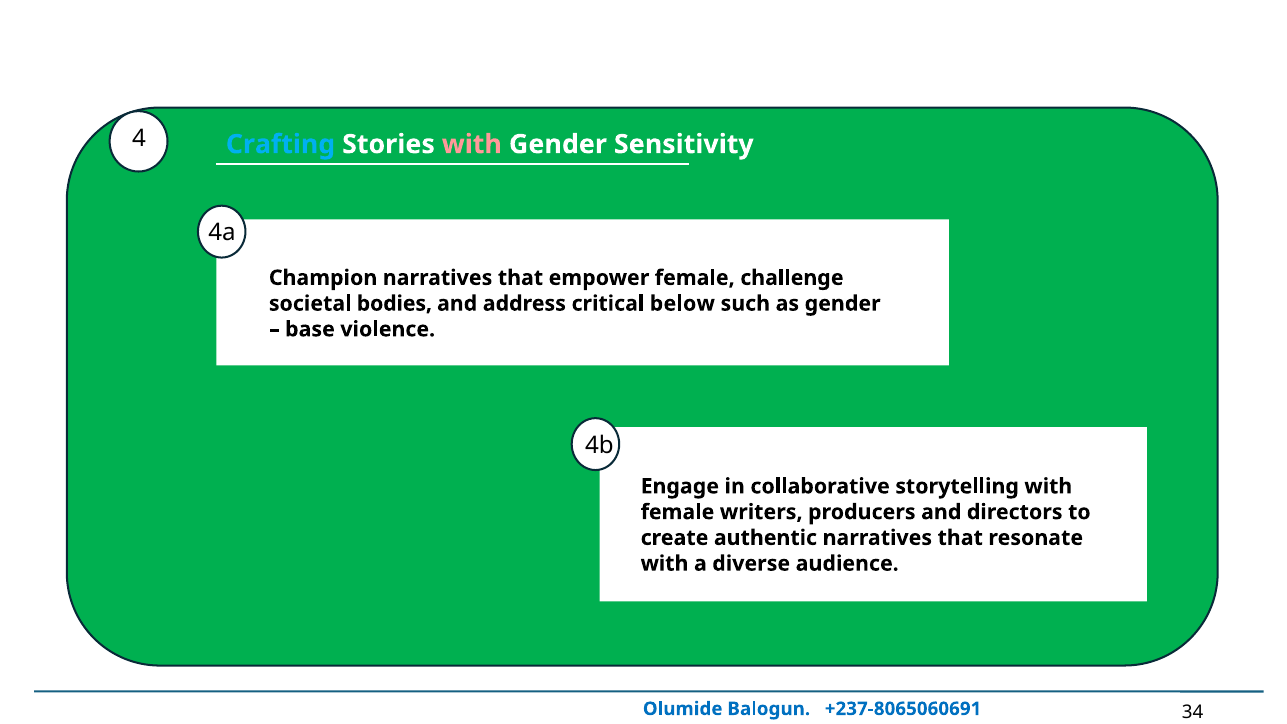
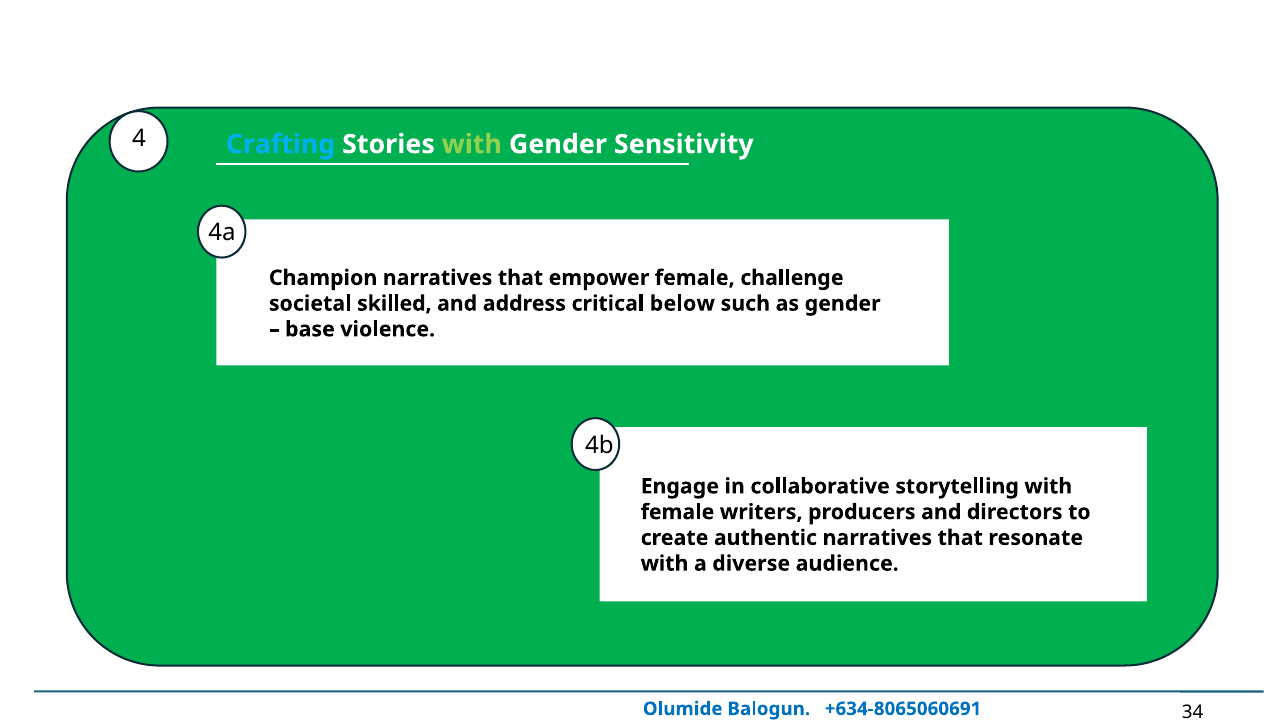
with at (472, 144) colour: pink -> light green
bodies: bodies -> skilled
+237-8065060691: +237-8065060691 -> +634-8065060691
